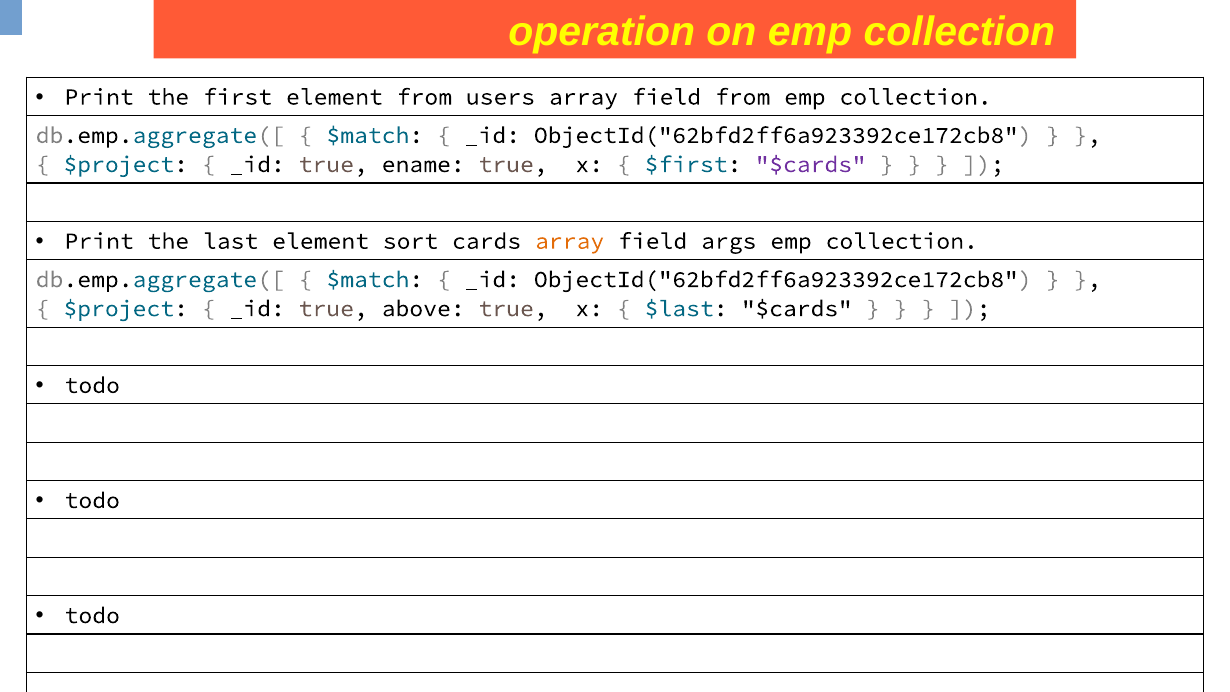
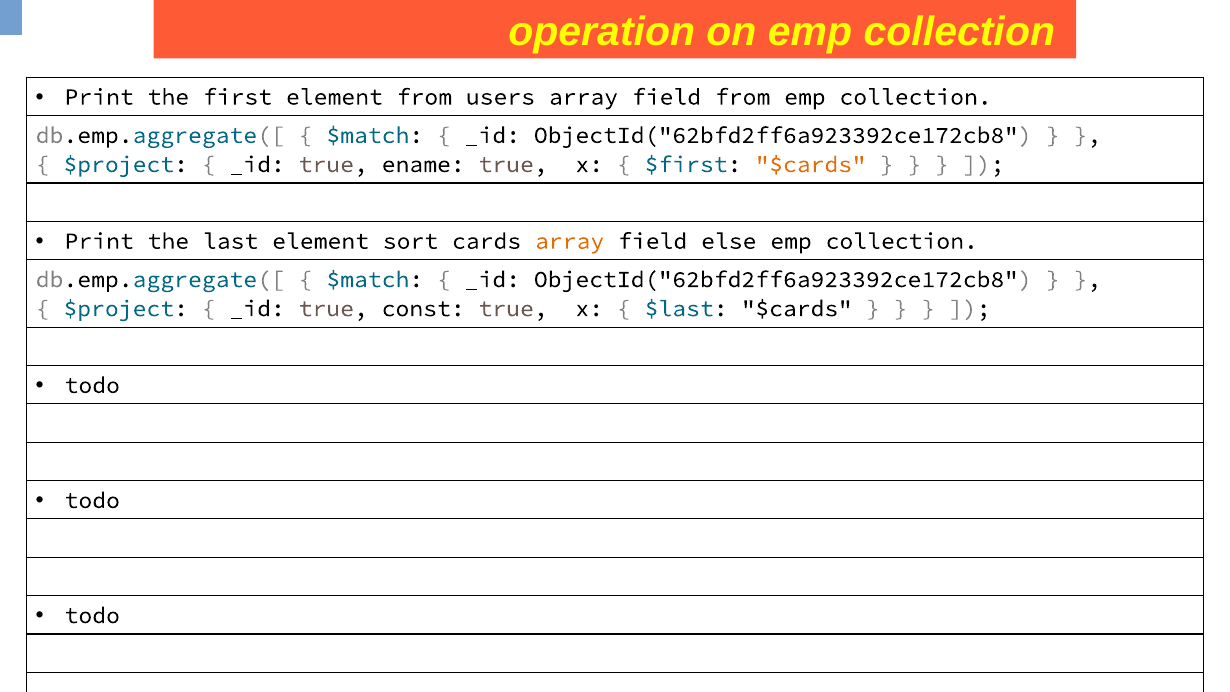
$cards at (811, 164) colour: purple -> orange
args: args -> else
above: above -> const
